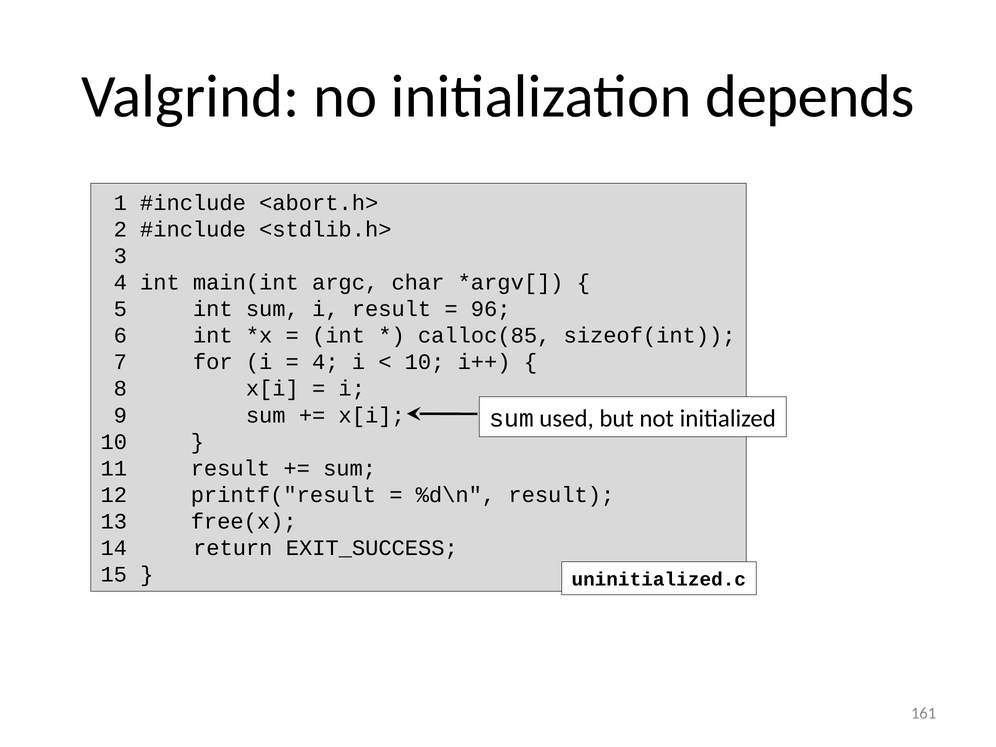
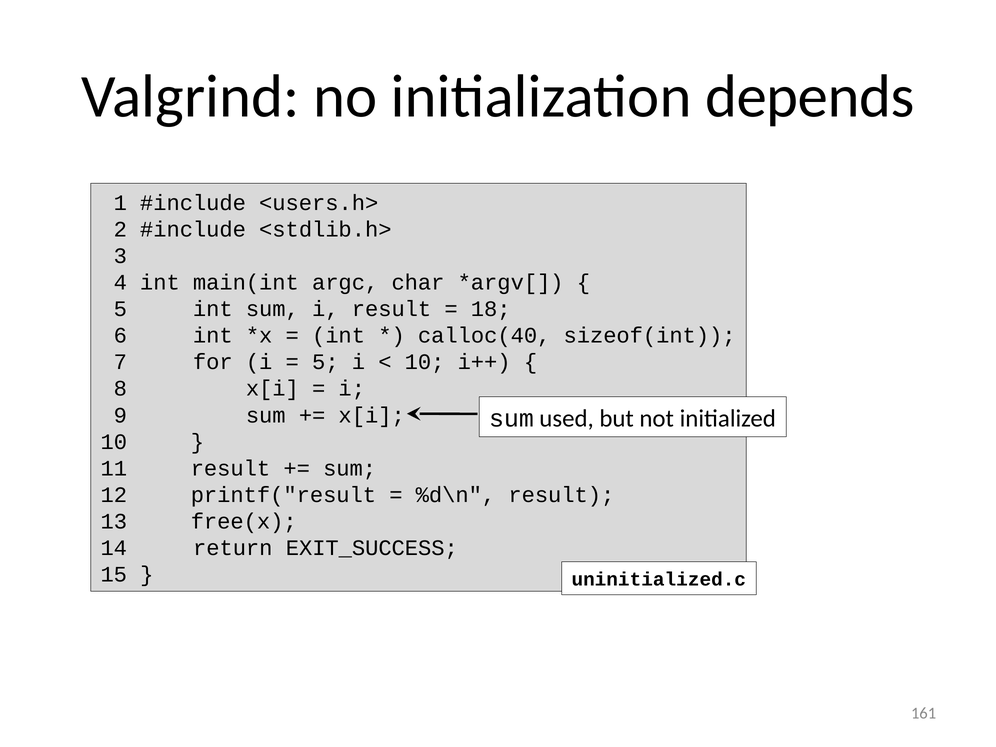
<abort.h>: <abort.h> -> <users.h>
96: 96 -> 18
calloc(85: calloc(85 -> calloc(40
4 at (325, 362): 4 -> 5
